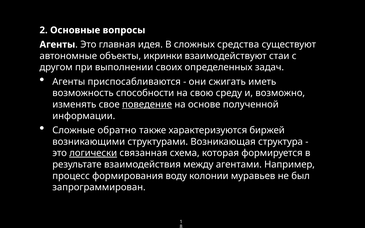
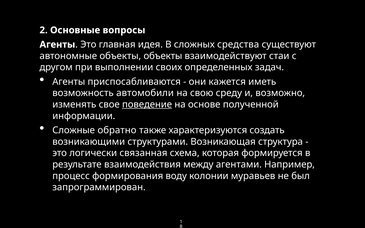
объекты икринки: икринки -> объекты
сжигать: сжигать -> кажется
способности: способности -> автомобили
биржей: биржей -> создать
логически underline: present -> none
